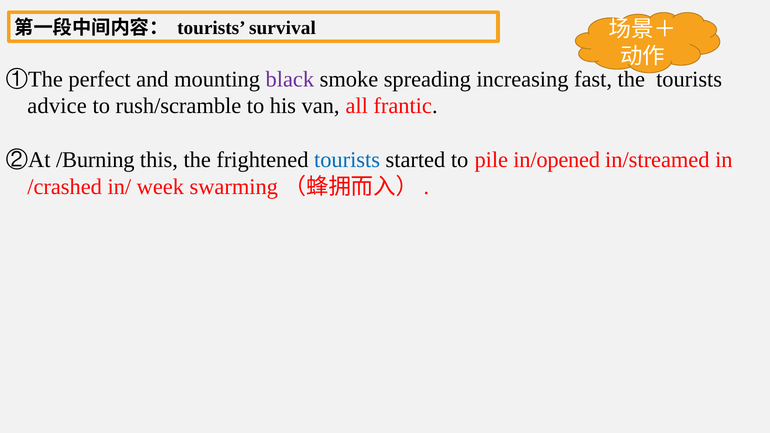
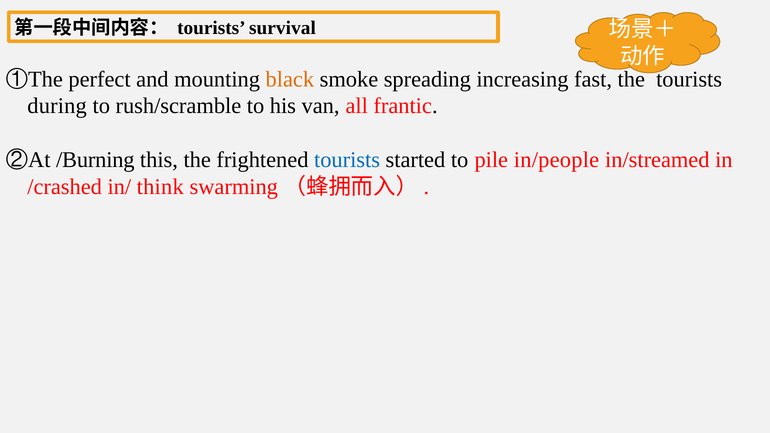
black colour: purple -> orange
advice: advice -> during
in/opened: in/opened -> in/people
week: week -> think
